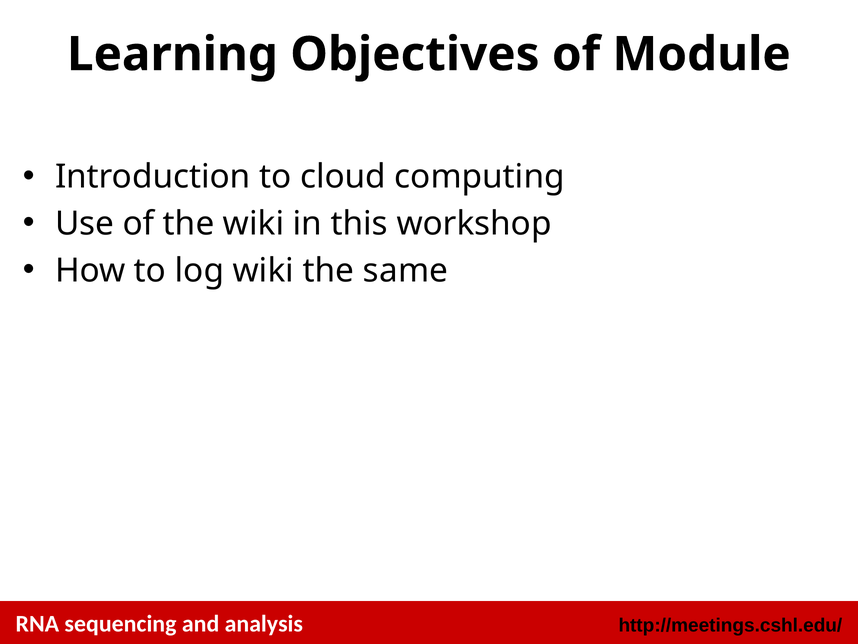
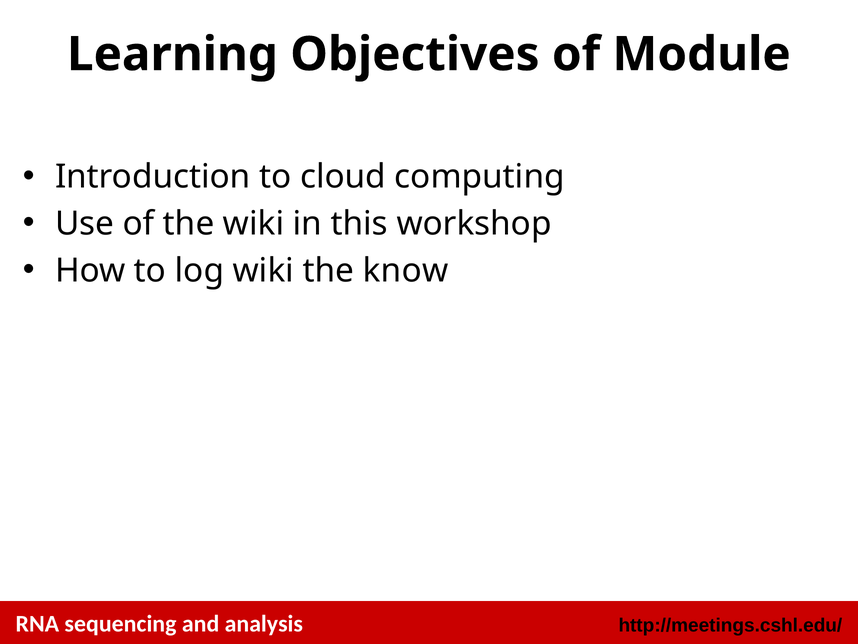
same: same -> know
